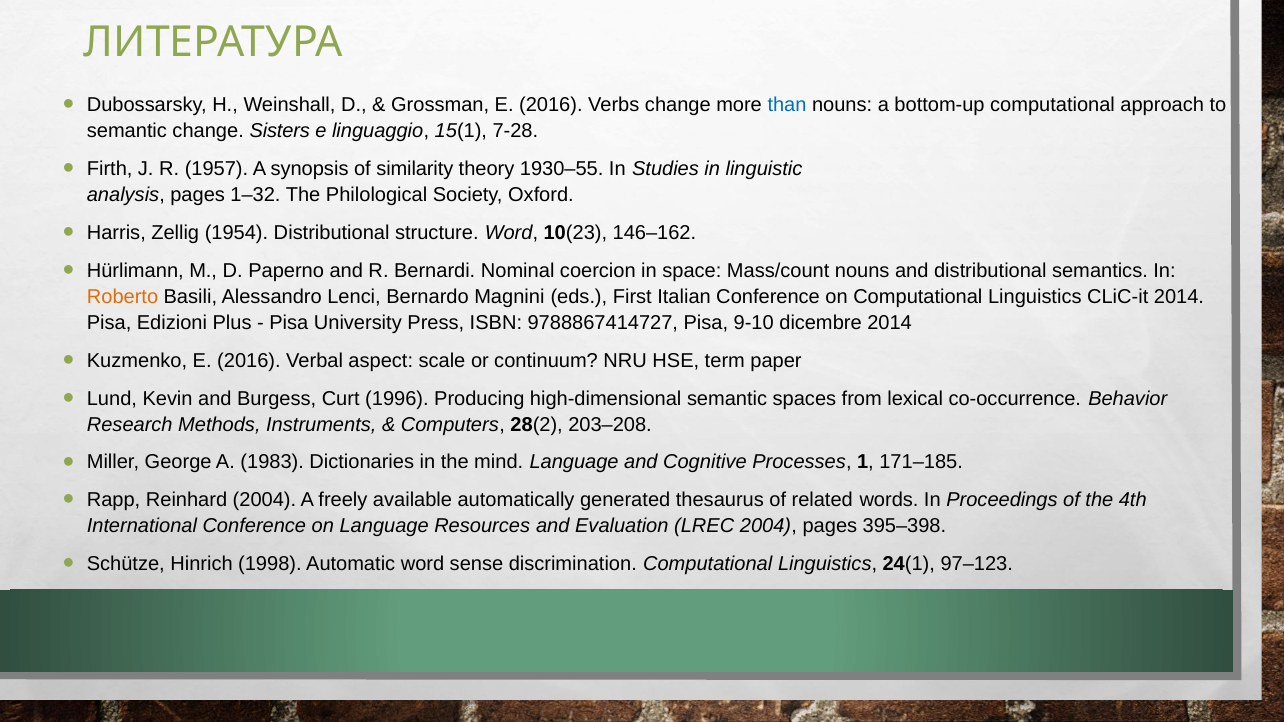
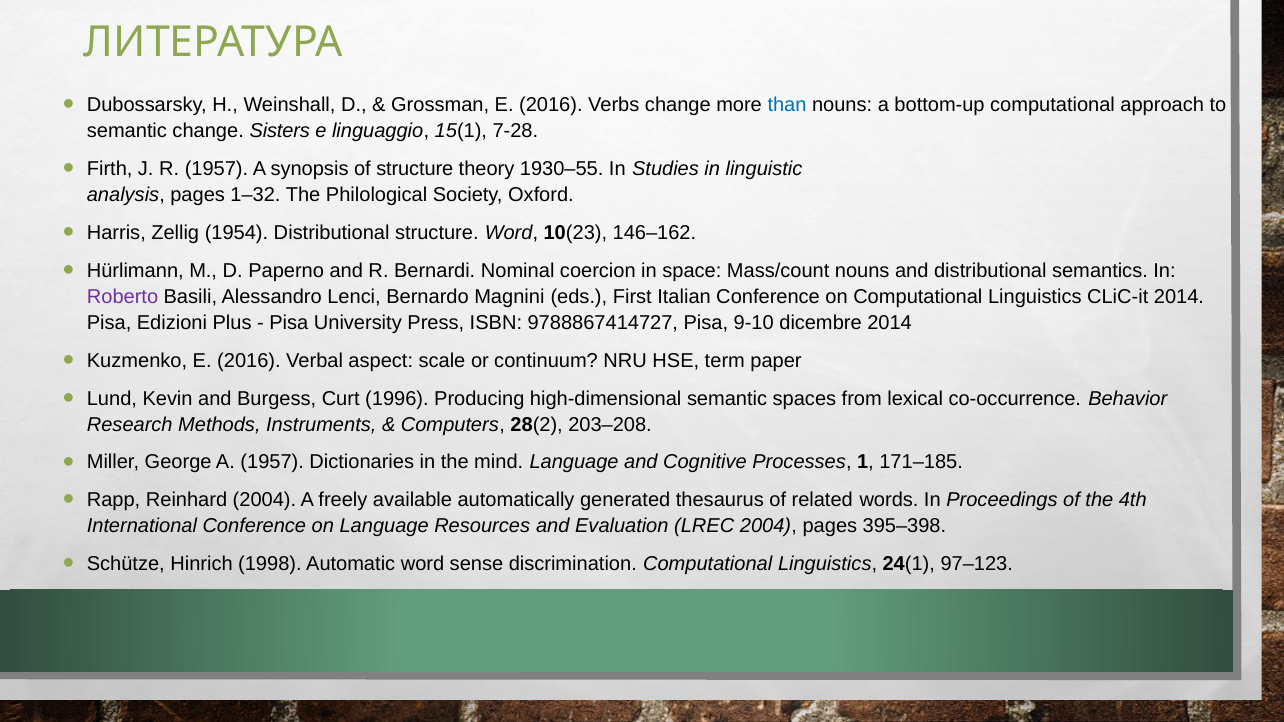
of similarity: similarity -> structure
Roberto colour: orange -> purple
A 1983: 1983 -> 1957
